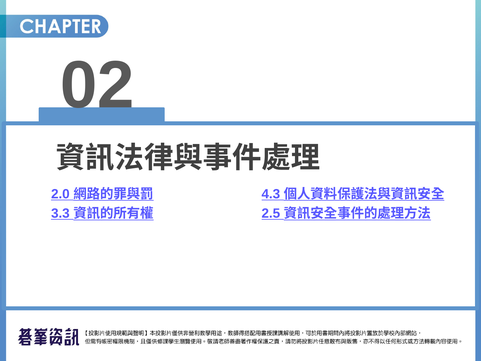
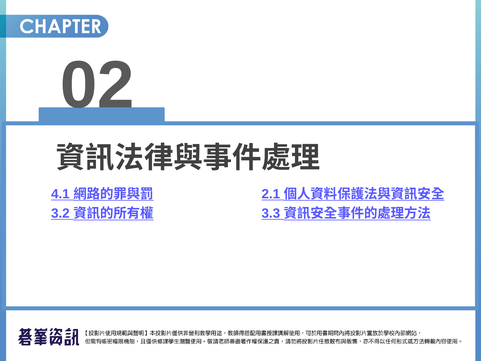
2.0: 2.0 -> 4.1
4.3: 4.3 -> 2.1
3.3: 3.3 -> 3.2
2.5: 2.5 -> 3.3
